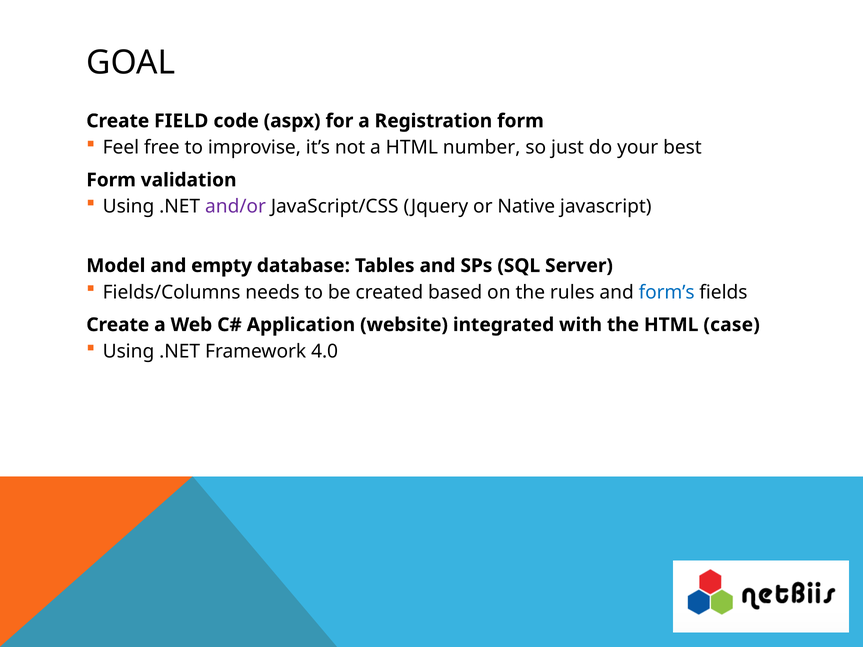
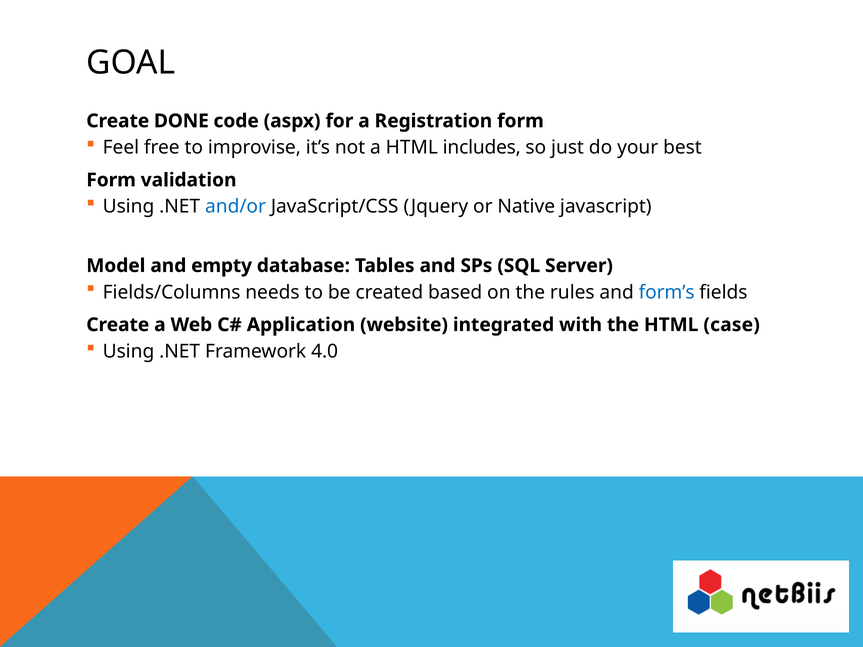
FIELD: FIELD -> DONE
number: number -> includes
and/or colour: purple -> blue
